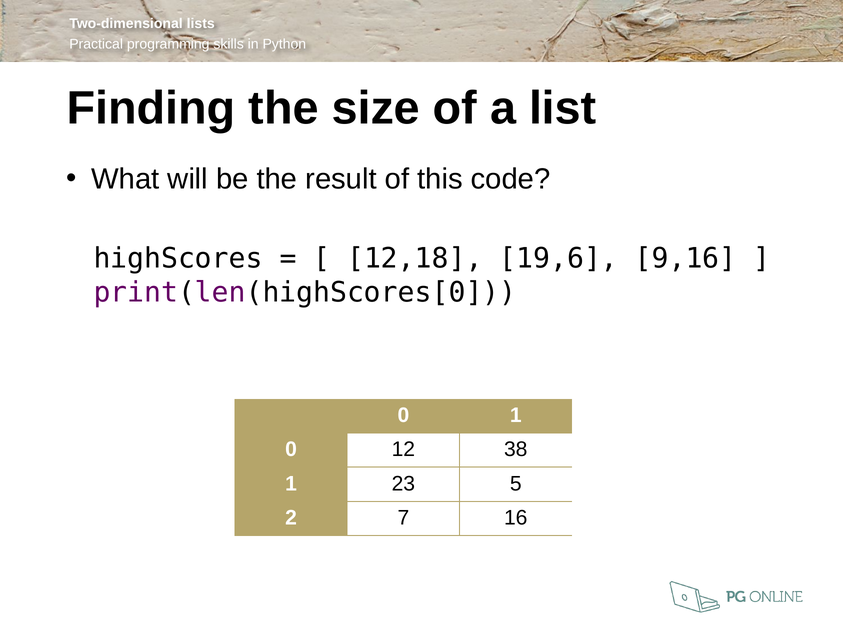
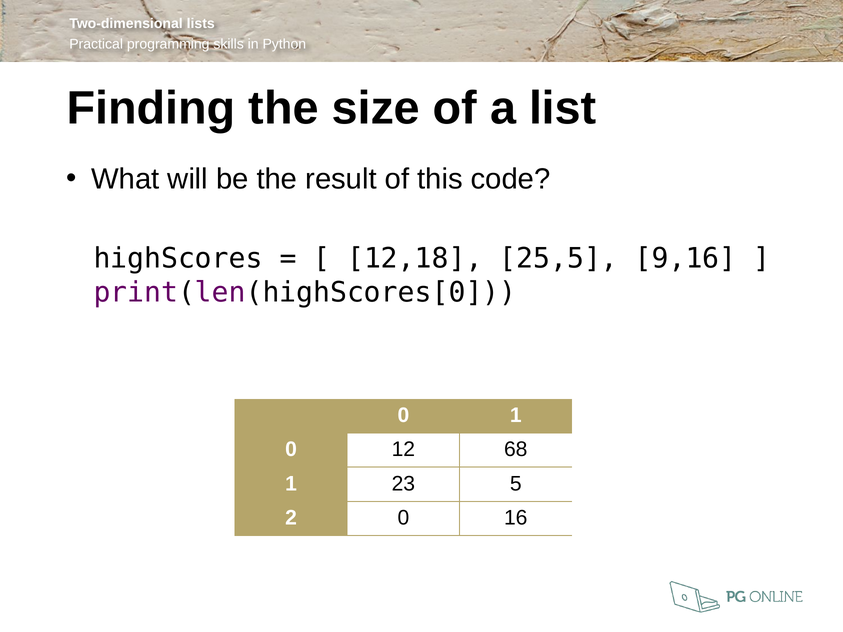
19,6: 19,6 -> 25,5
38: 38 -> 68
2 7: 7 -> 0
